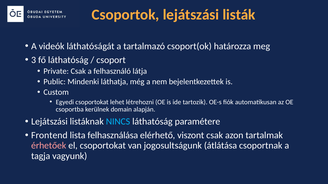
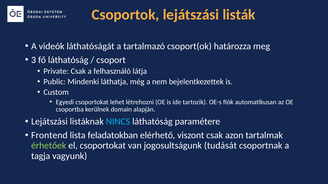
felhasználása: felhasználása -> feladatokban
érhetőek colour: pink -> light green
átlátása: átlátása -> tudását
